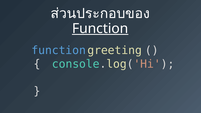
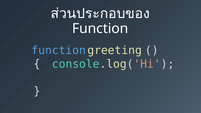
Function underline: present -> none
